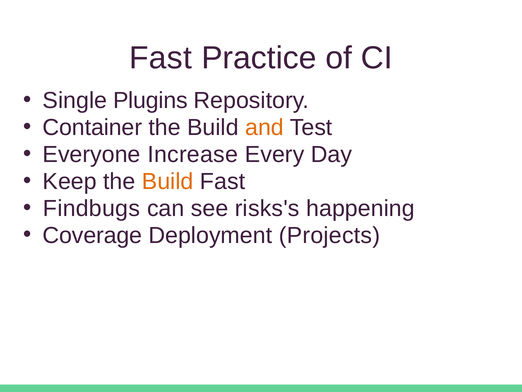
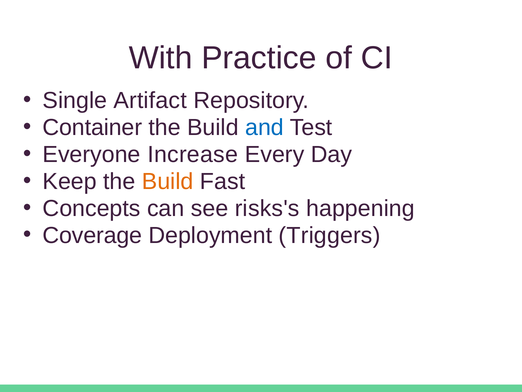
Fast at (160, 58): Fast -> With
Plugins: Plugins -> Artifact
and colour: orange -> blue
Findbugs: Findbugs -> Concepts
Projects: Projects -> Triggers
